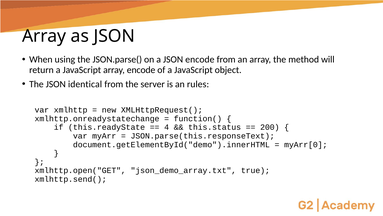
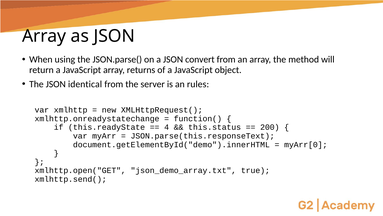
JSON encode: encode -> convert
array encode: encode -> returns
